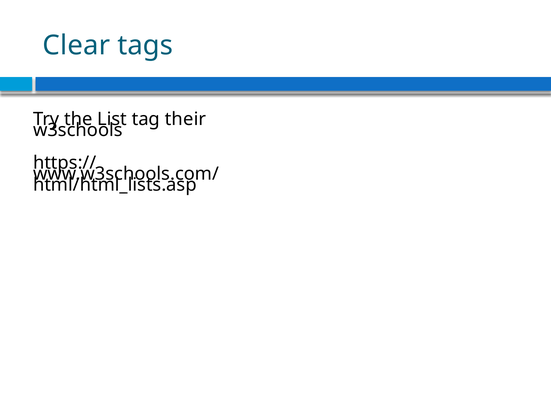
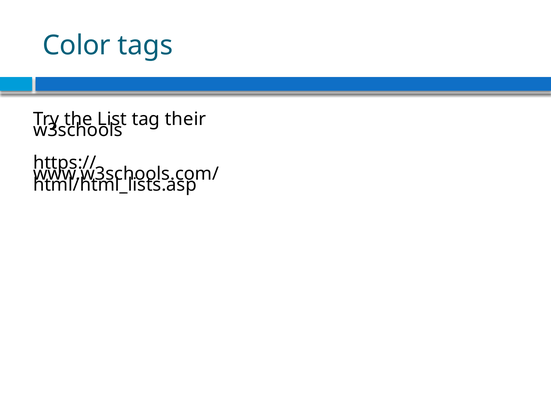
Clear: Clear -> Color
